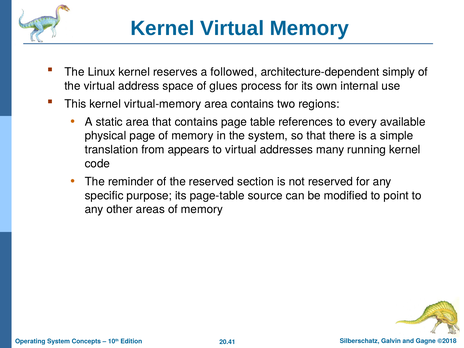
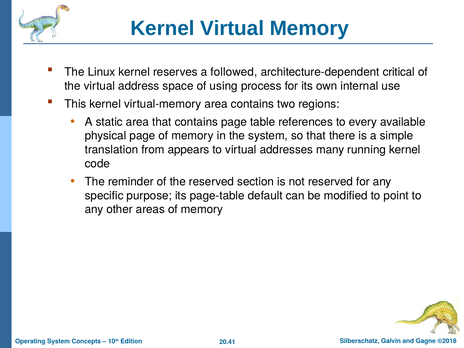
simply: simply -> critical
glues: glues -> using
source: source -> default
